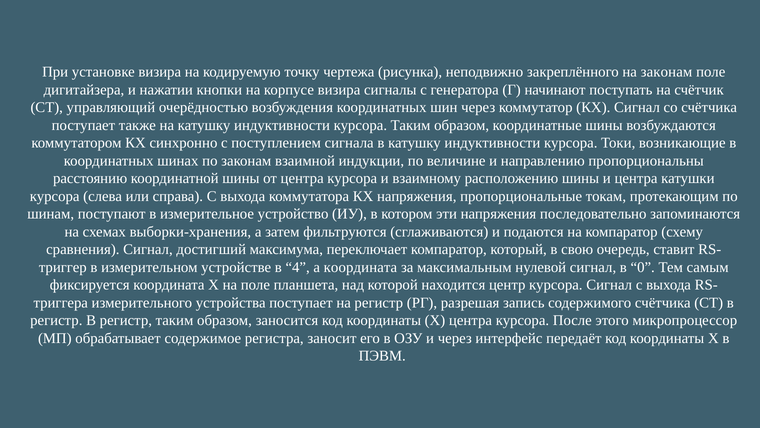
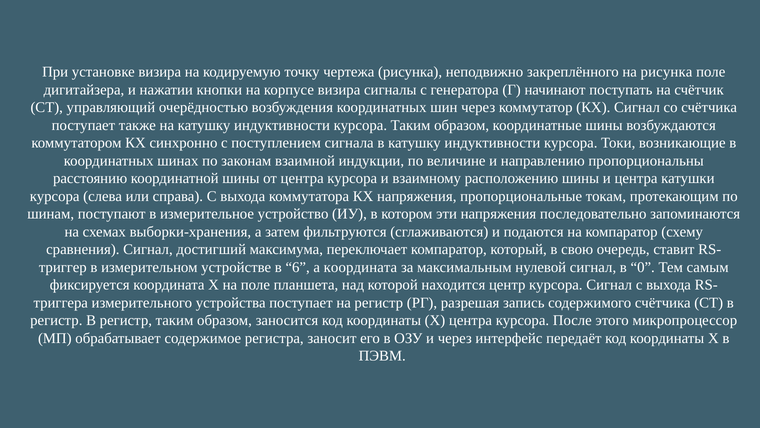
на законам: законам -> рисунка
4: 4 -> 6
